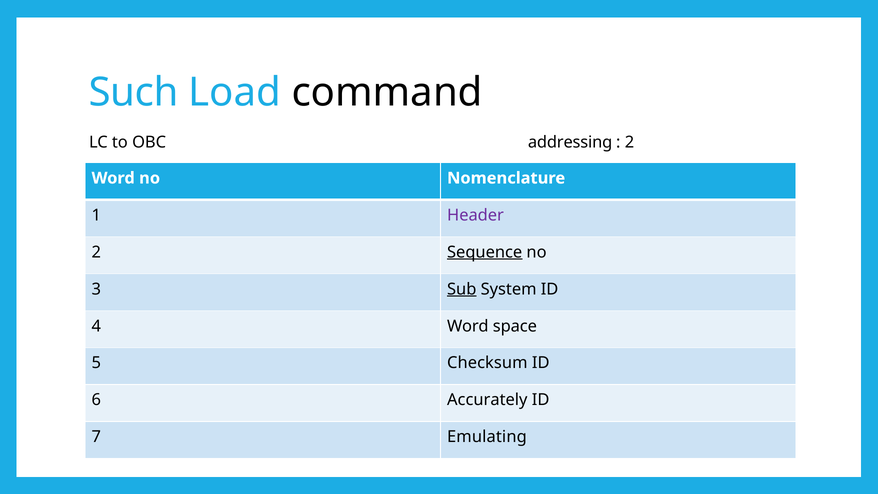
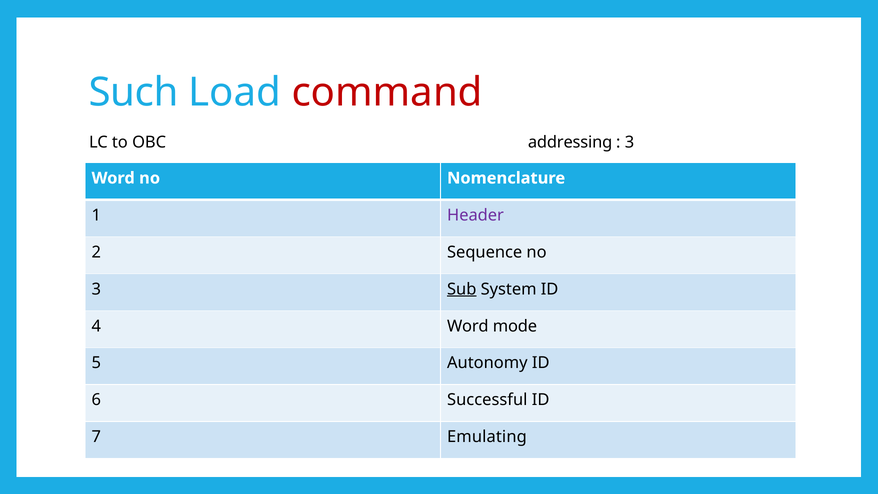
command colour: black -> red
2 at (630, 142): 2 -> 3
Sequence underline: present -> none
space: space -> mode
Checksum: Checksum -> Autonomy
Accurately: Accurately -> Successful
